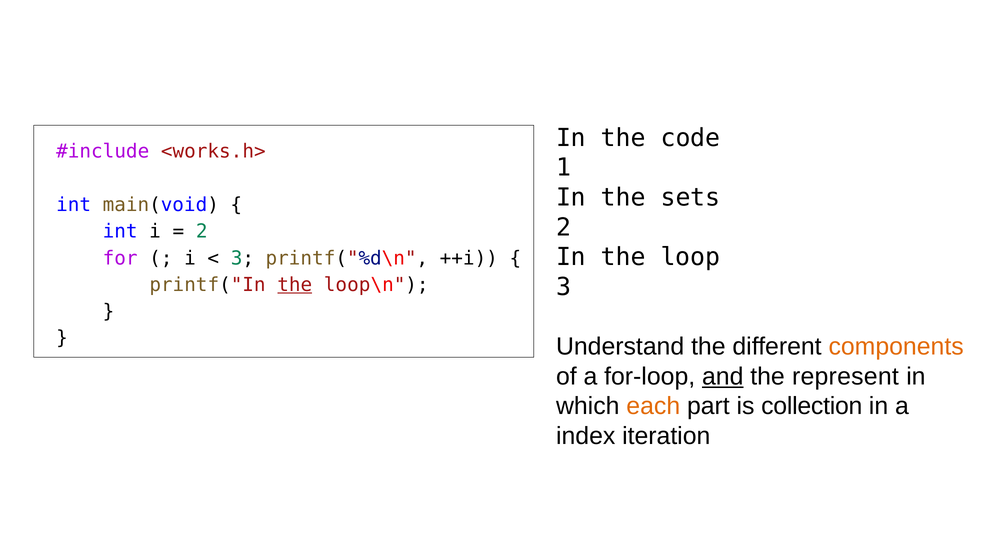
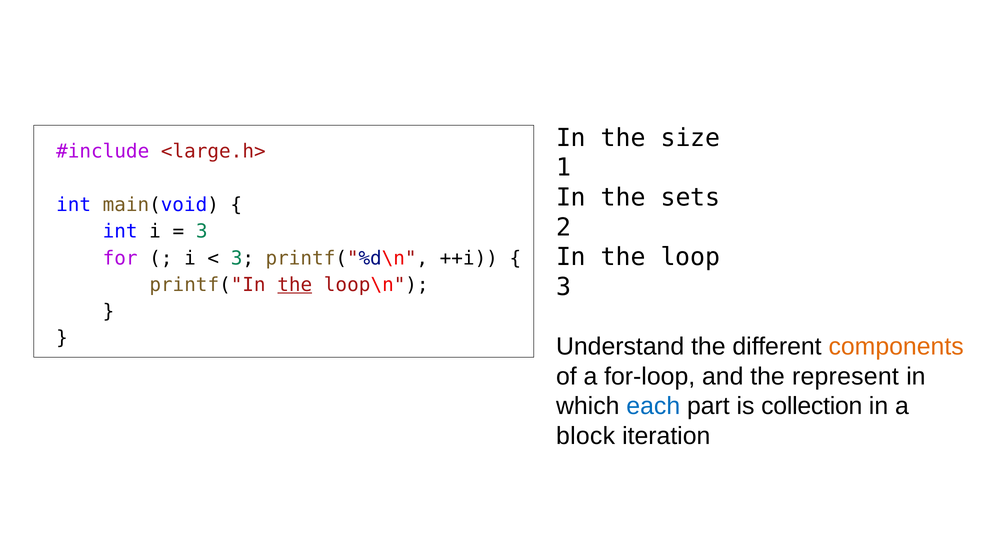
code: code -> size
<works.h>: <works.h> -> <large.h>
2 at (202, 231): 2 -> 3
and underline: present -> none
each colour: orange -> blue
index: index -> block
